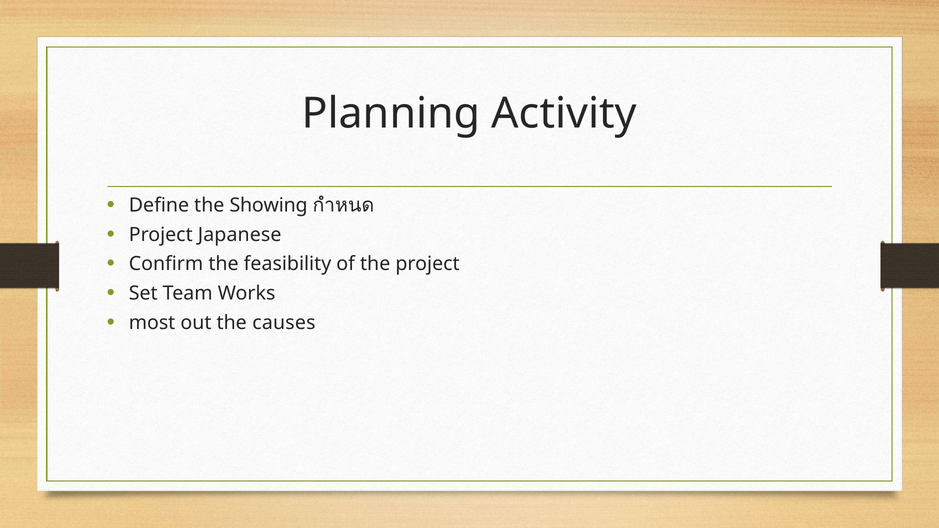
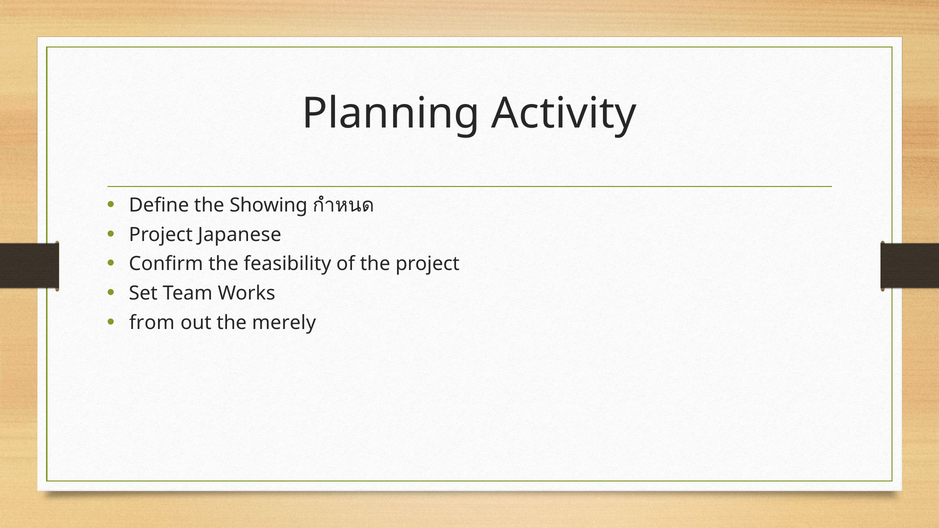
most: most -> from
causes: causes -> merely
